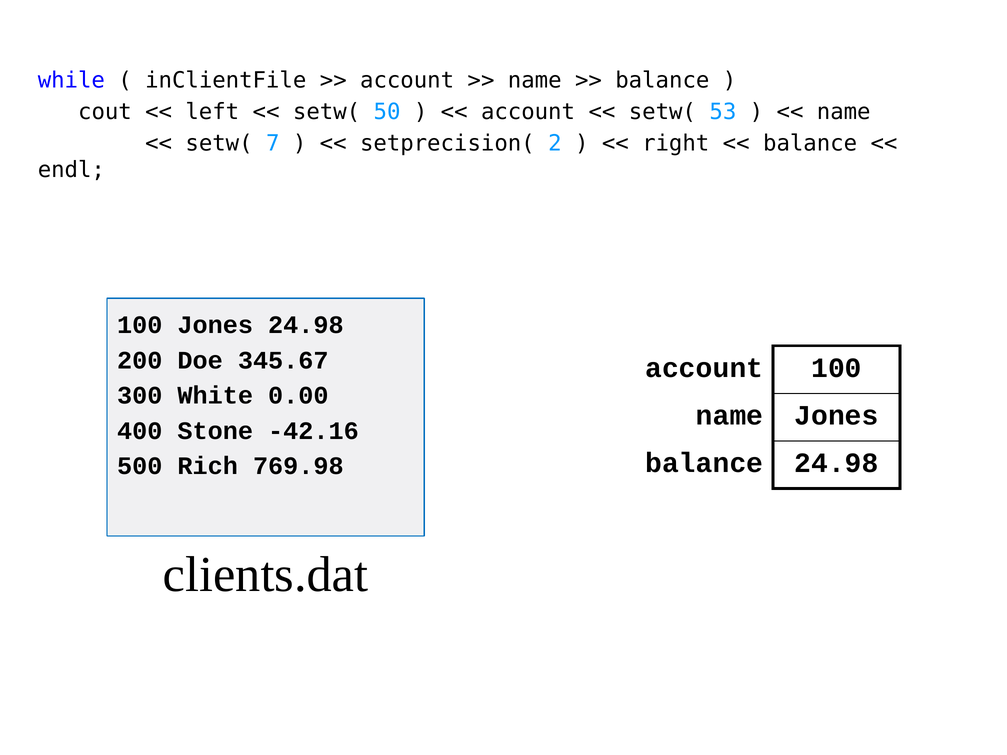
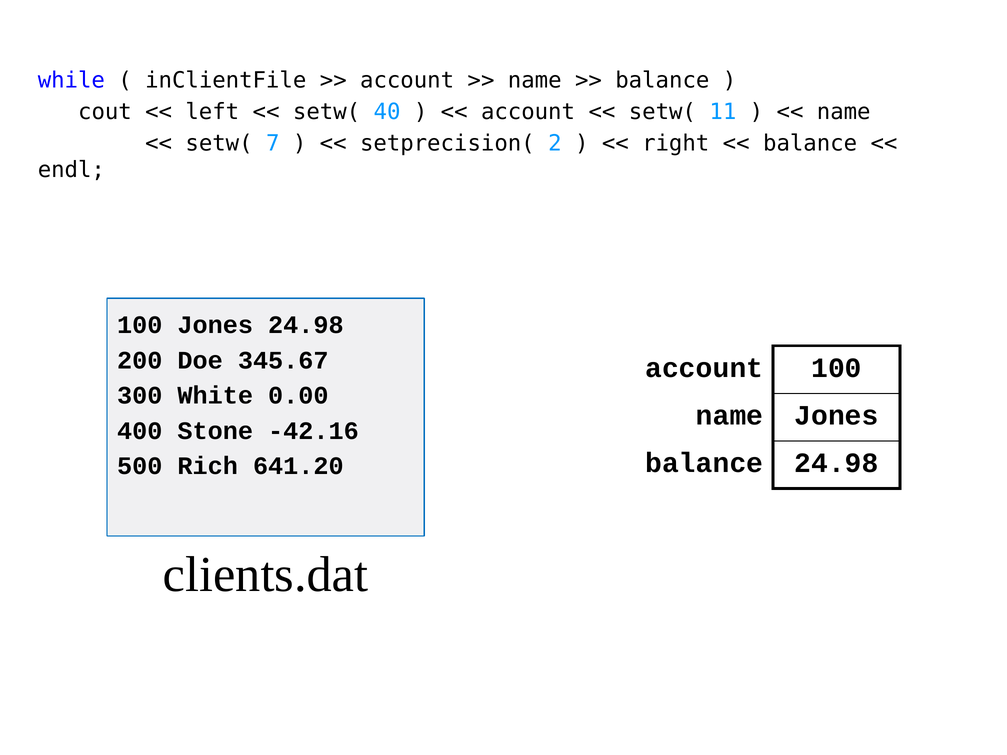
50: 50 -> 40
53: 53 -> 11
769.98: 769.98 -> 641.20
